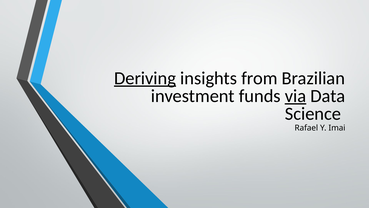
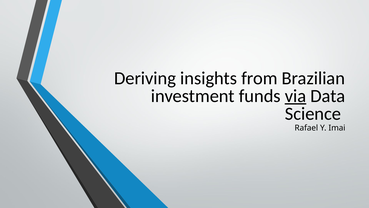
Deriving underline: present -> none
